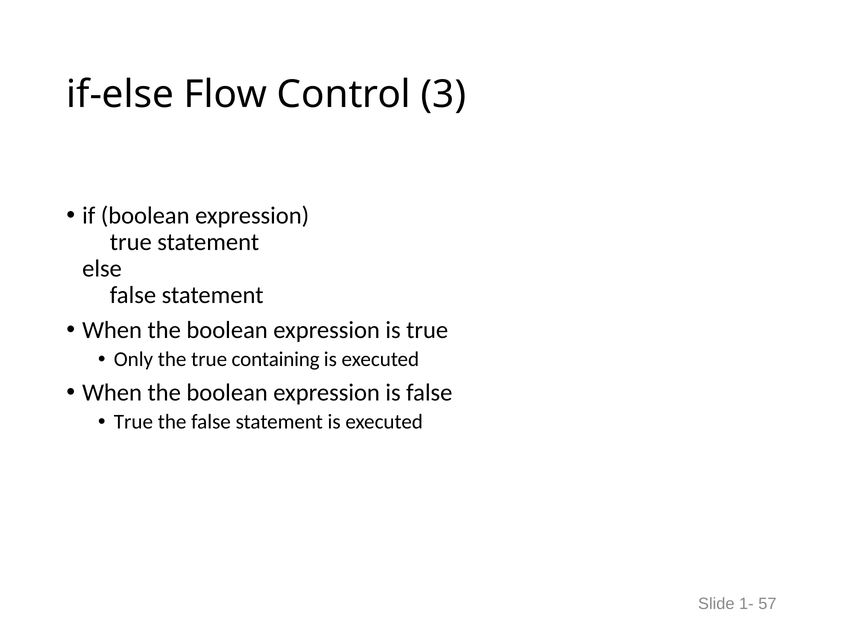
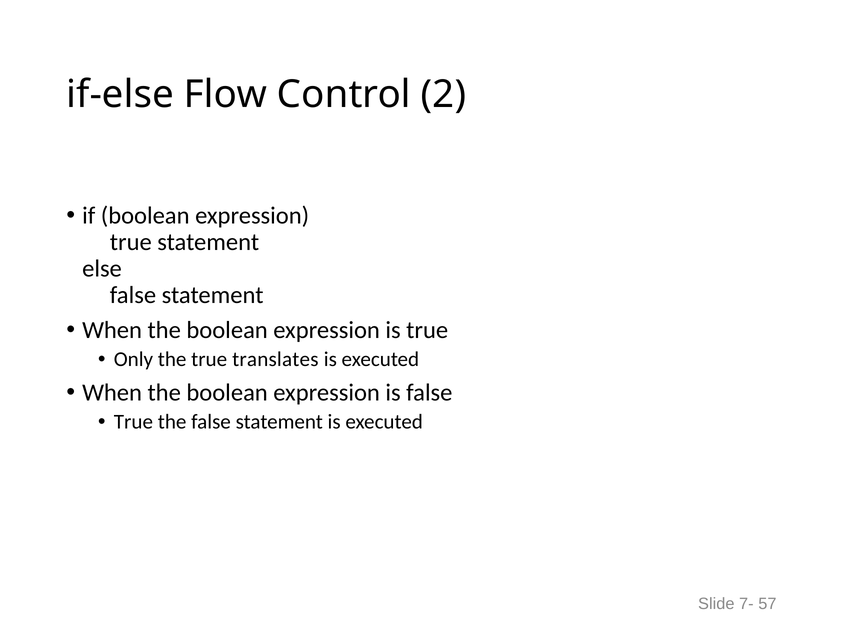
3: 3 -> 2
containing: containing -> translates
1-: 1- -> 7-
